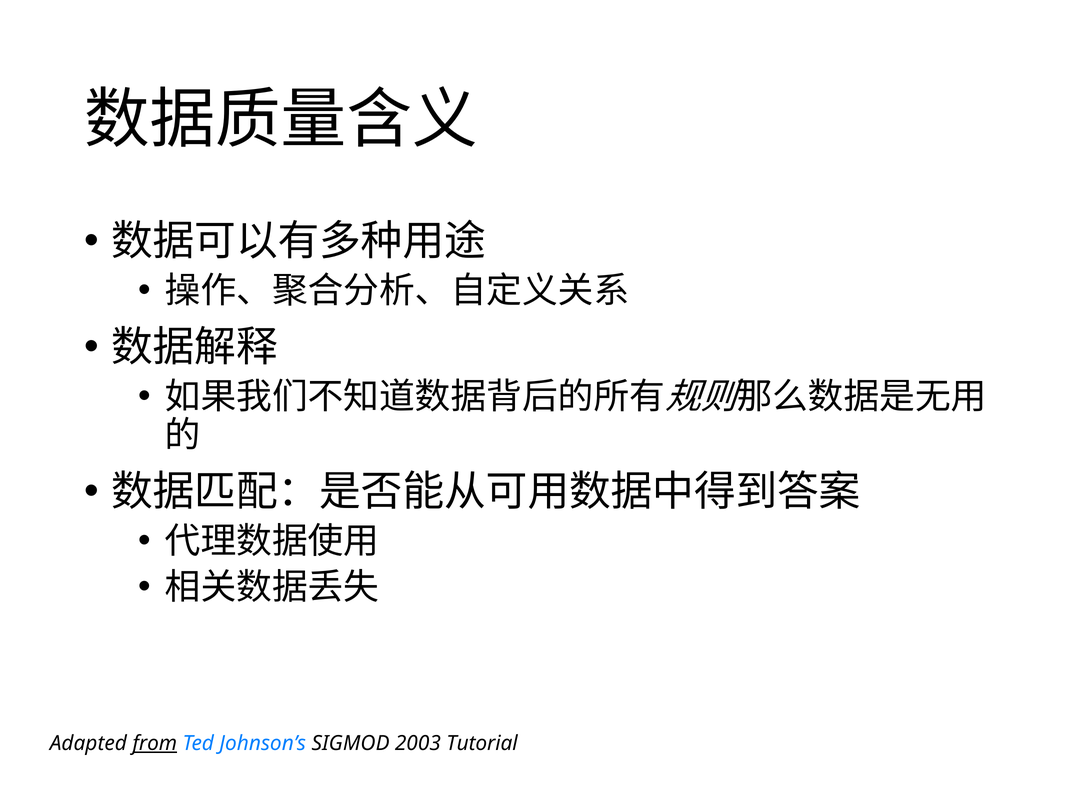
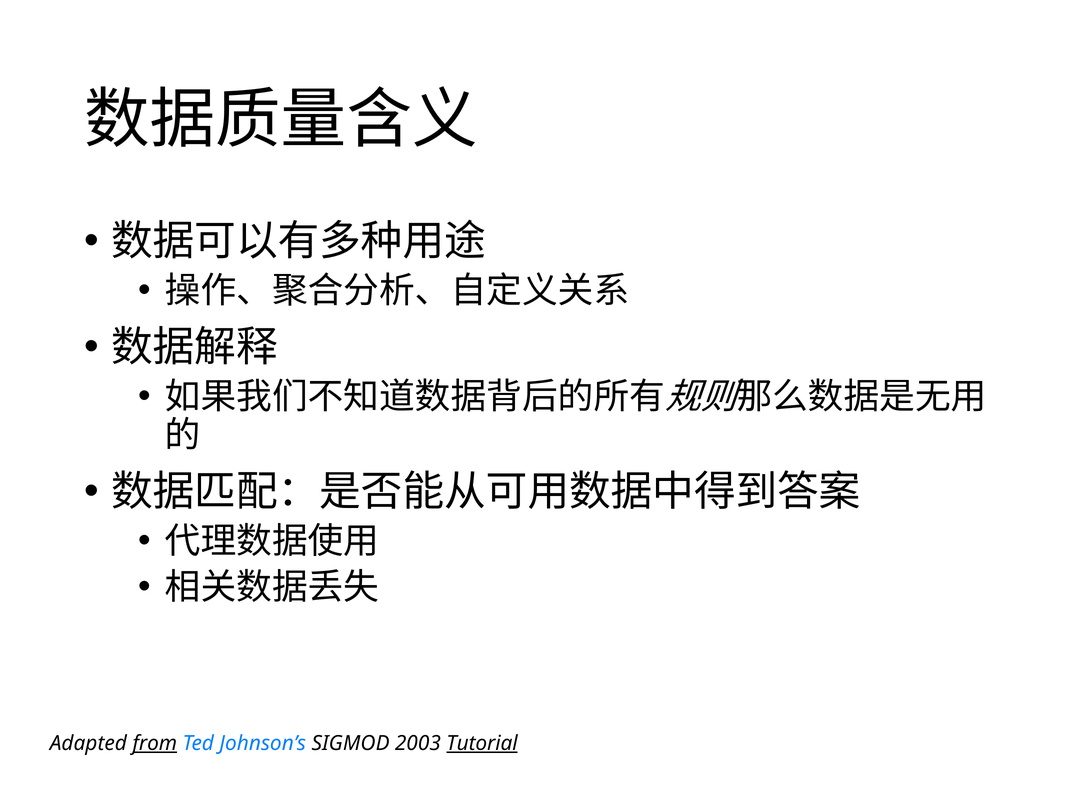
Tutorial underline: none -> present
